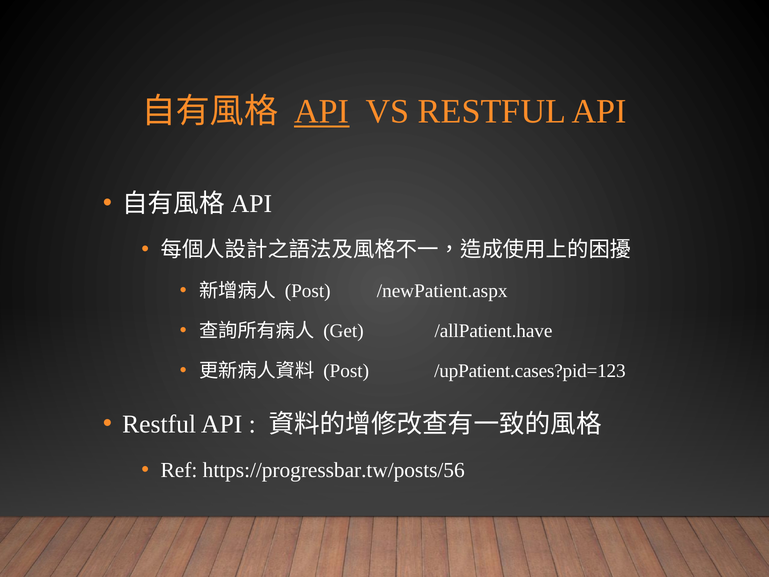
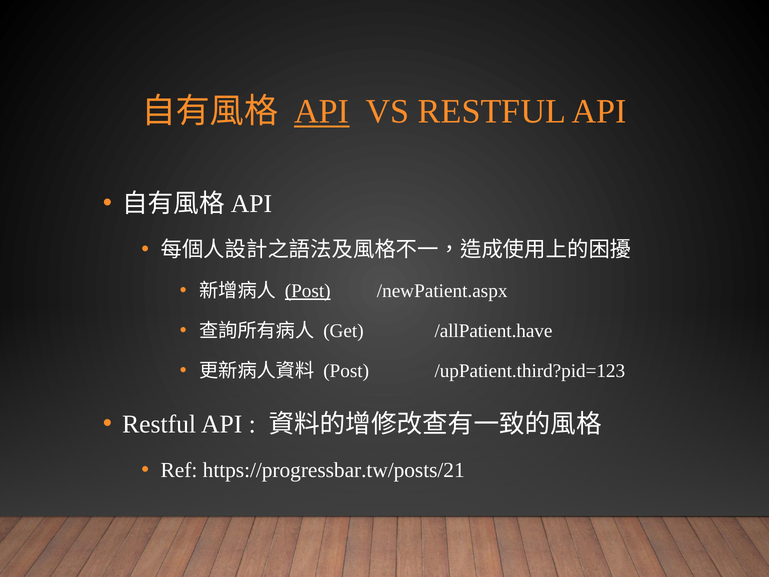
Post at (308, 291) underline: none -> present
/upPatient.cases?pid=123: /upPatient.cases?pid=123 -> /upPatient.third?pid=123
https://progressbar.tw/posts/56: https://progressbar.tw/posts/56 -> https://progressbar.tw/posts/21
